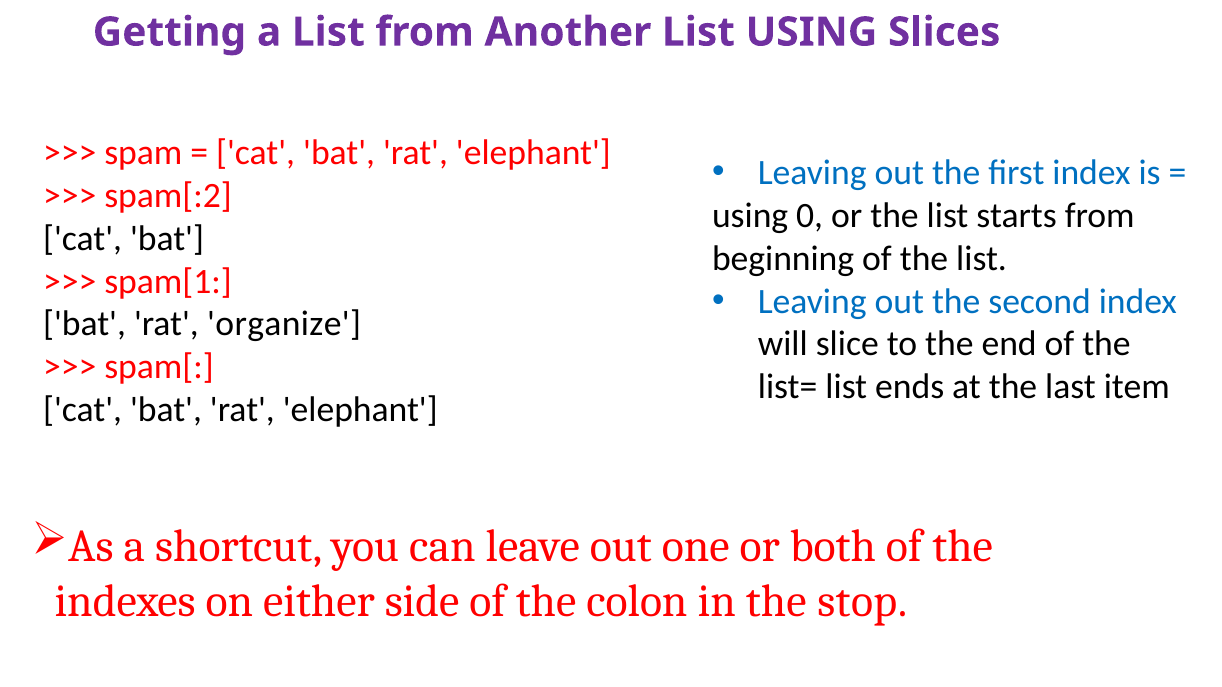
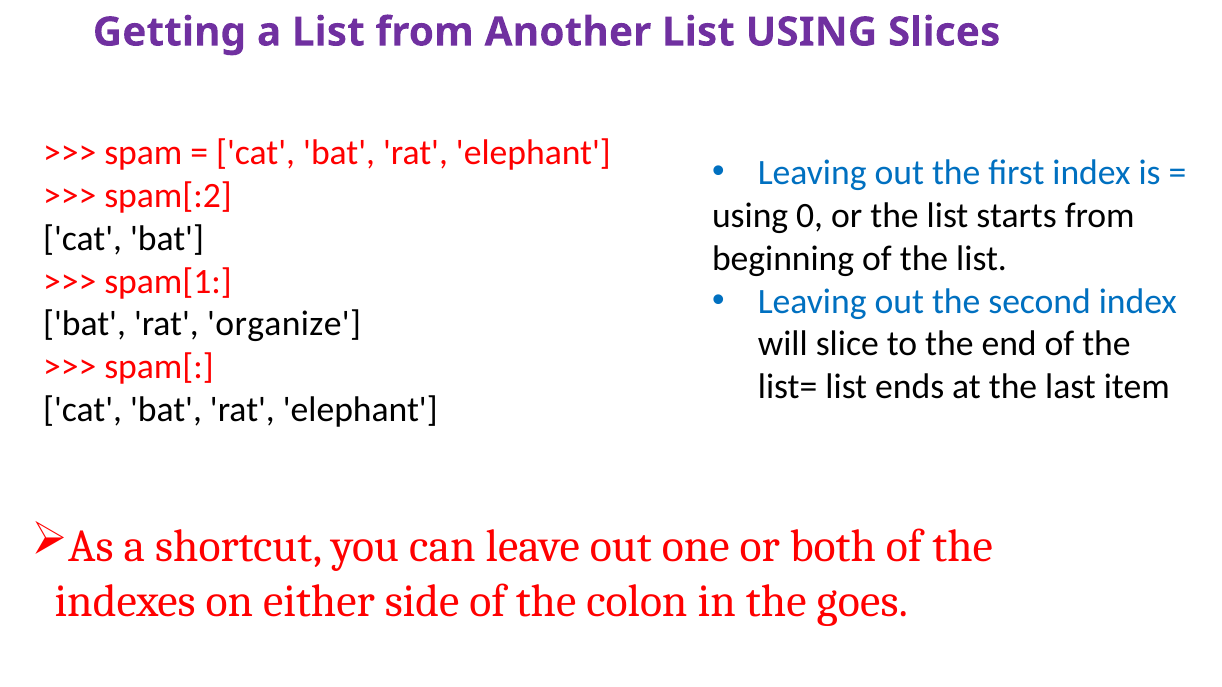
stop: stop -> goes
